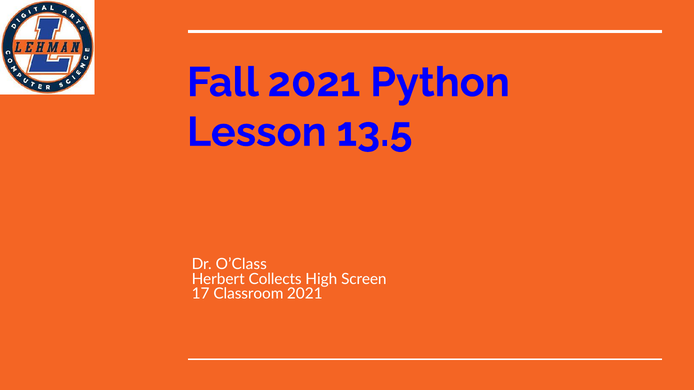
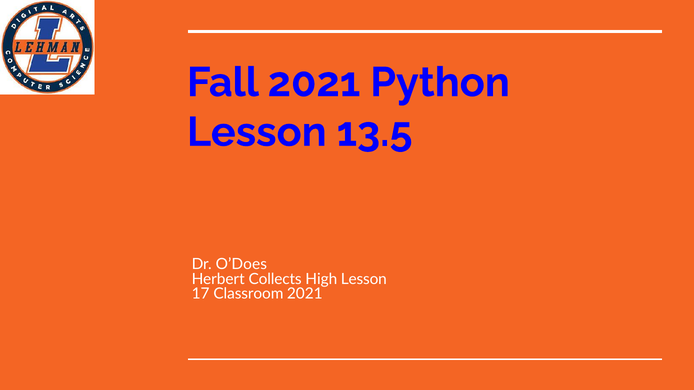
O’Class: O’Class -> O’Does
High Screen: Screen -> Lesson
